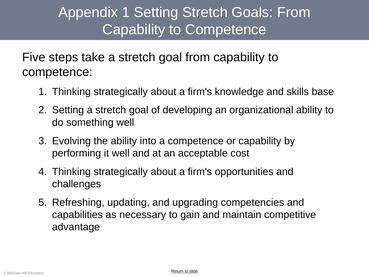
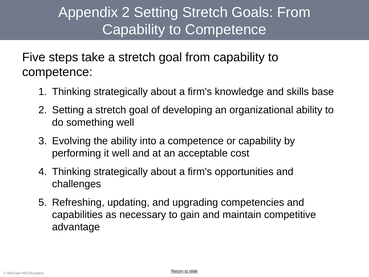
Appendix 1: 1 -> 2
